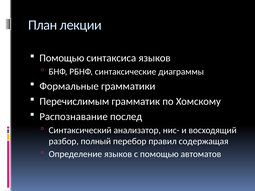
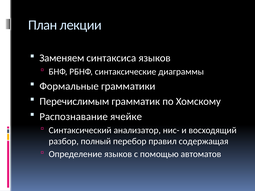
Помощью at (62, 58): Помощью -> Заменяем
послед: послед -> ячейке
